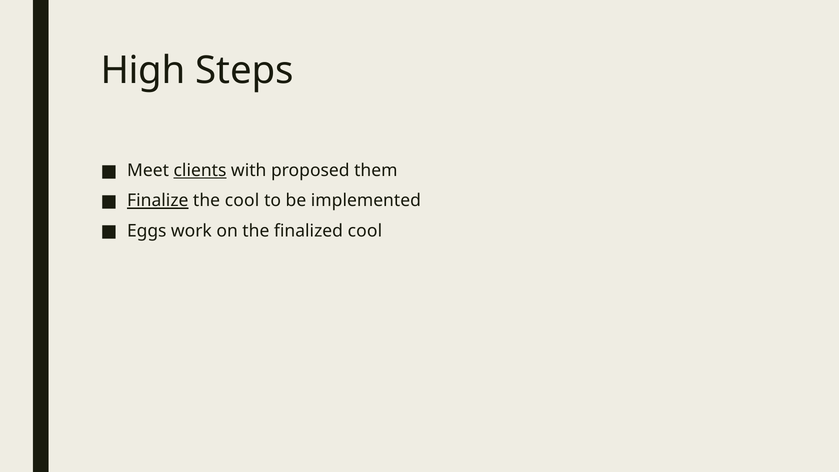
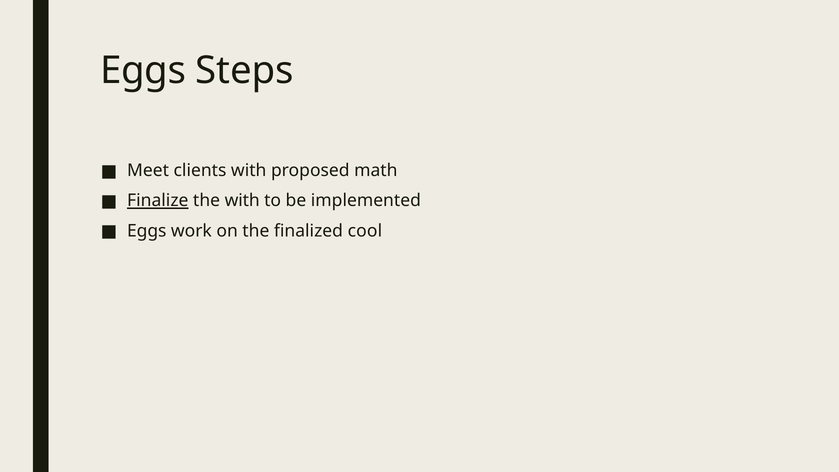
High at (143, 71): High -> Eggs
clients underline: present -> none
them: them -> math
the cool: cool -> with
